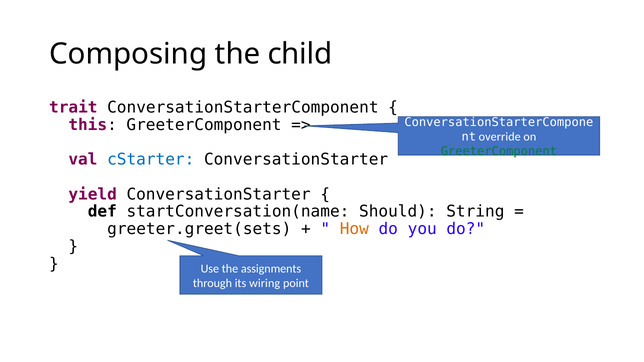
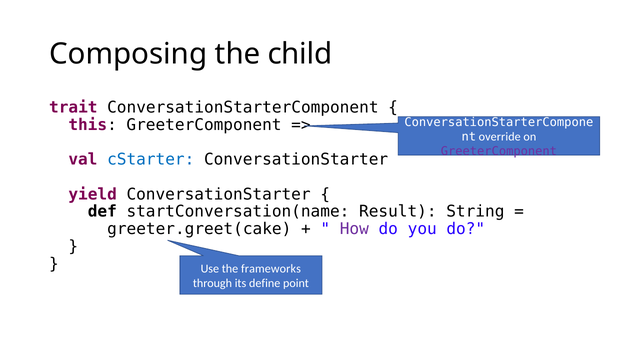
GreeterComponent at (499, 151) colour: green -> purple
Should: Should -> Result
greeter.greet(sets: greeter.greet(sets -> greeter.greet(cake
How colour: orange -> purple
assignments: assignments -> frameworks
wiring: wiring -> define
